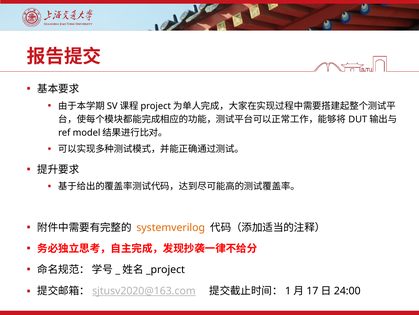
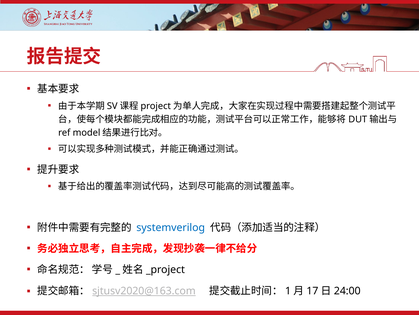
systemverilog colour: orange -> blue
